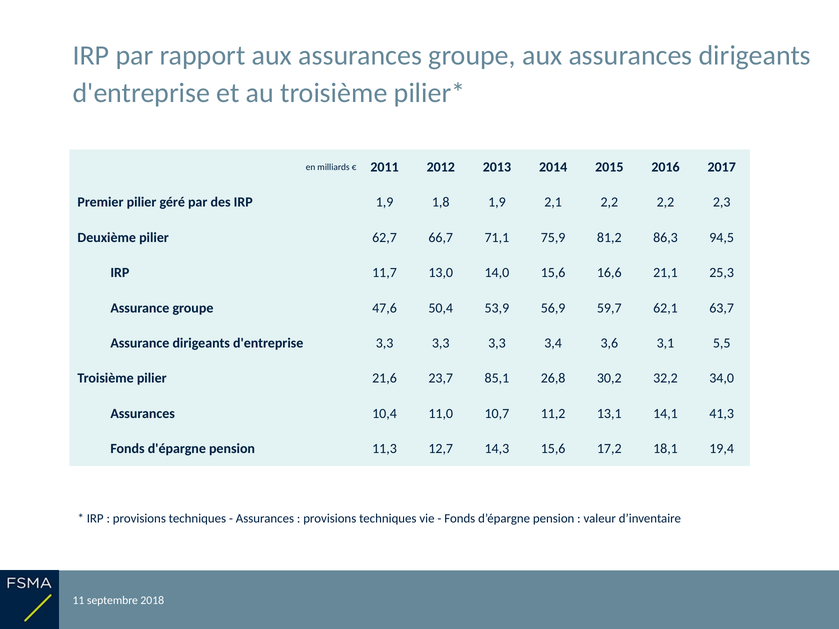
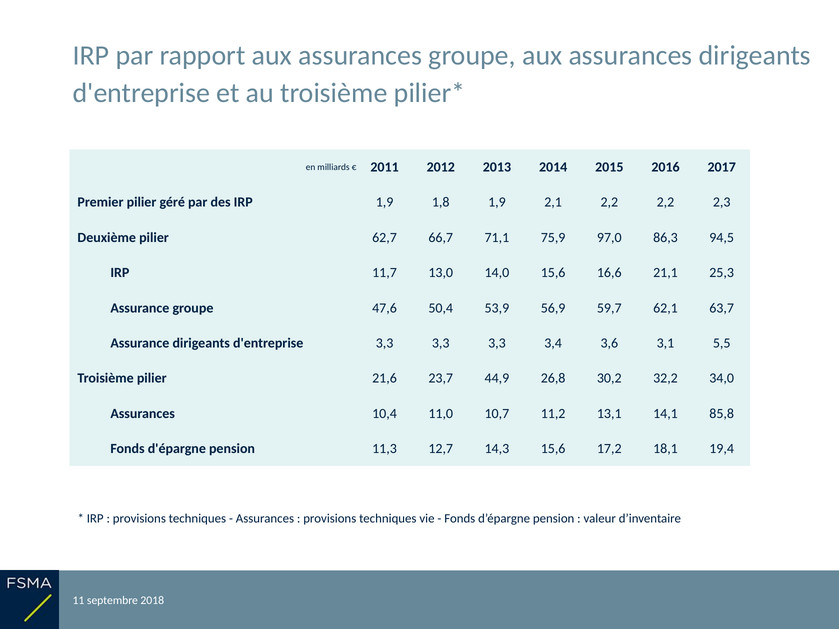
81,2: 81,2 -> 97,0
85,1: 85,1 -> 44,9
41,3: 41,3 -> 85,8
